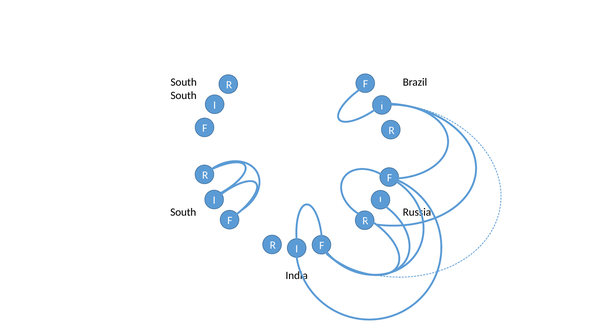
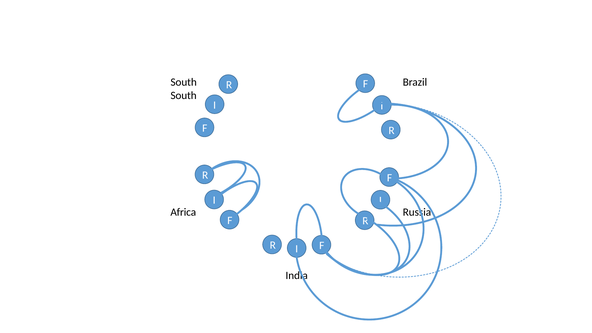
South at (183, 212): South -> Africa
